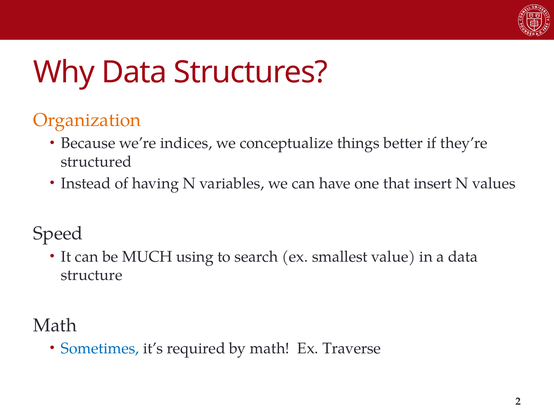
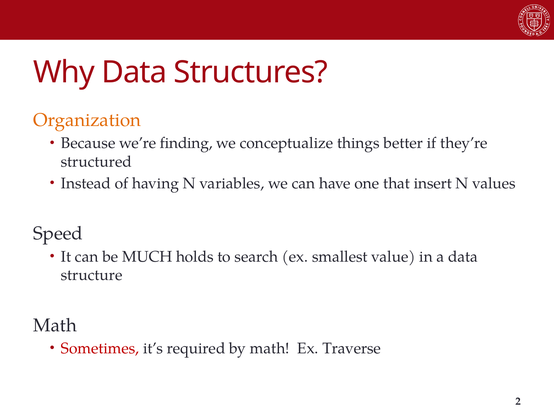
indices: indices -> finding
using: using -> holds
Sometimes colour: blue -> red
